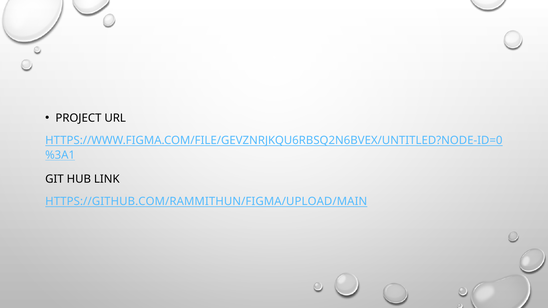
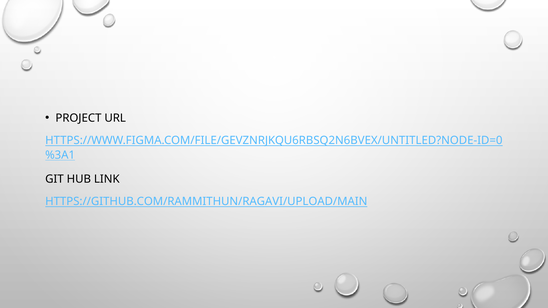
HTTPS://GITHUB.COM/RAMMITHUN/FIGMA/UPLOAD/MAIN: HTTPS://GITHUB.COM/RAMMITHUN/FIGMA/UPLOAD/MAIN -> HTTPS://GITHUB.COM/RAMMITHUN/RAGAVI/UPLOAD/MAIN
